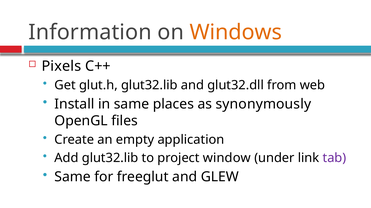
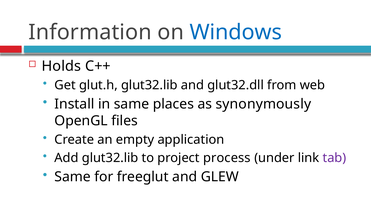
Windows colour: orange -> blue
Pixels: Pixels -> Holds
window: window -> process
